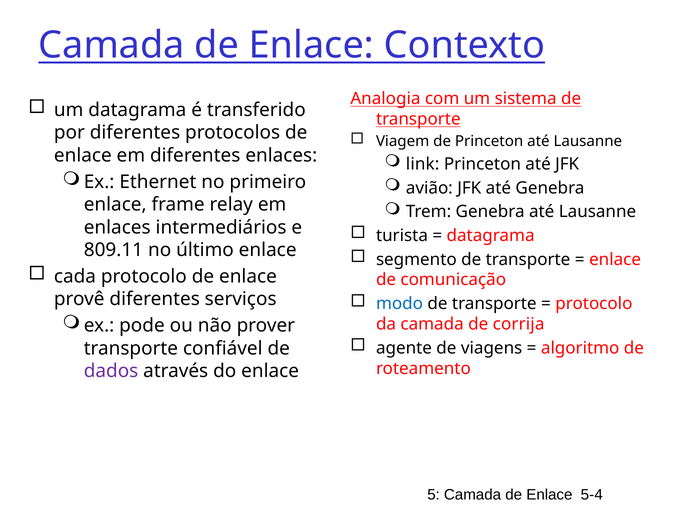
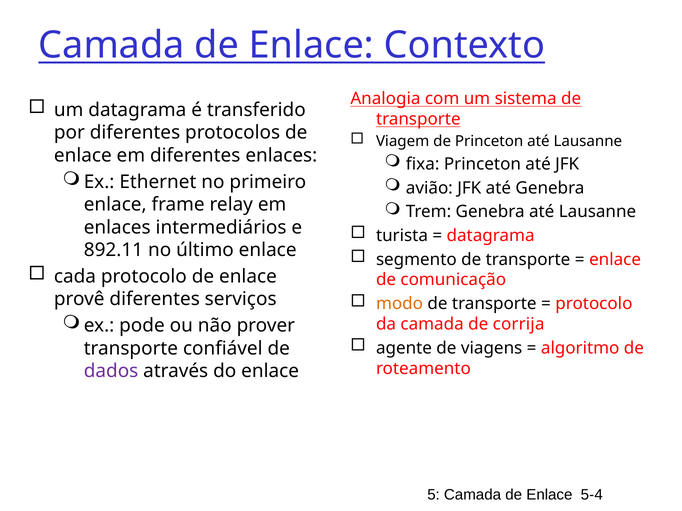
link: link -> fixa
809.11: 809.11 -> 892.11
modo colour: blue -> orange
